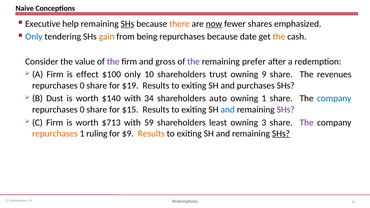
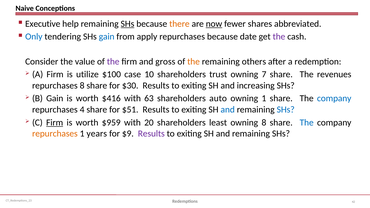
emphasized: emphasized -> abbreviated
gain at (107, 37) colour: orange -> blue
being: being -> apply
the at (279, 37) colour: orange -> purple
the at (194, 62) colour: purple -> orange
prefer: prefer -> others
effect: effect -> utilize
$100 only: only -> case
9: 9 -> 7
0 at (82, 86): 0 -> 8
$19: $19 -> $30
purchases: purchases -> increasing
B Dust: Dust -> Gain
$140: $140 -> $416
34: 34 -> 63
0 at (82, 110): 0 -> 4
$15: $15 -> $51
SHs at (286, 110) colour: purple -> blue
Firm at (55, 123) underline: none -> present
$713: $713 -> $959
59: 59 -> 20
owning 3: 3 -> 8
The at (307, 123) colour: purple -> blue
ruling: ruling -> years
Results at (151, 134) colour: orange -> purple
SHs at (281, 134) underline: present -> none
